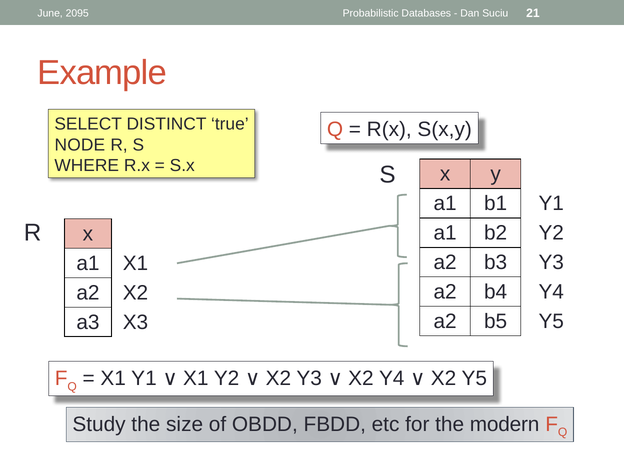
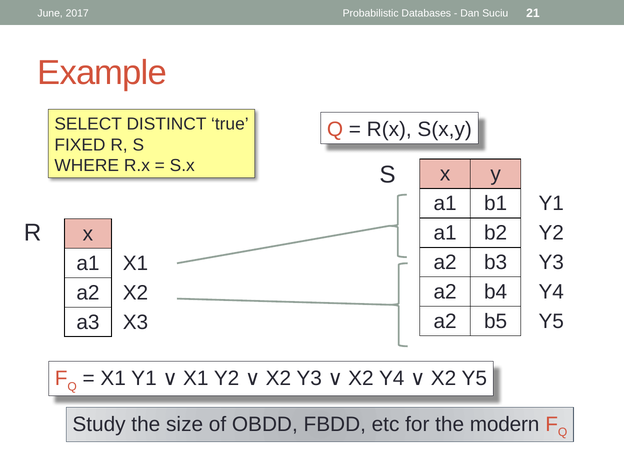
2095: 2095 -> 2017
NODE: NODE -> FIXED
